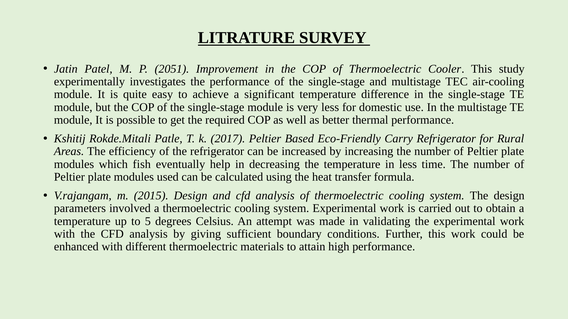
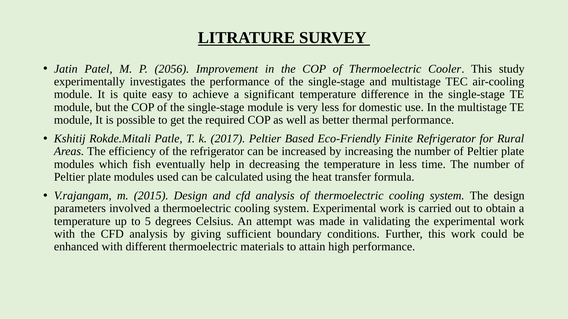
2051: 2051 -> 2056
Carry: Carry -> Finite
